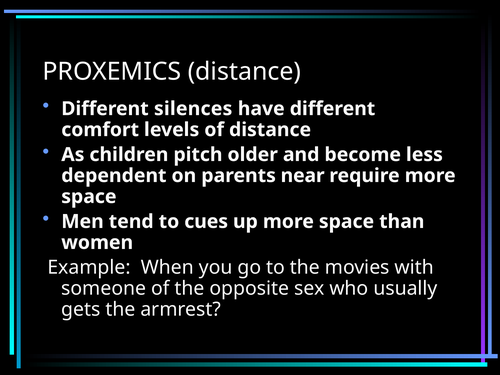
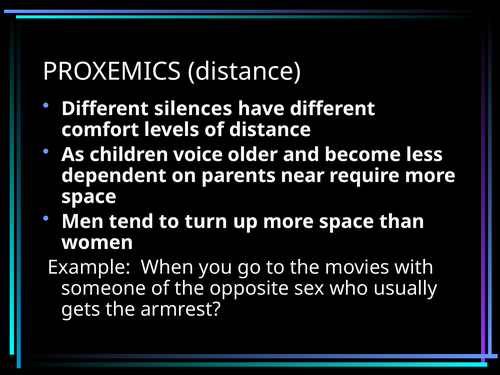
pitch: pitch -> voice
cues: cues -> turn
